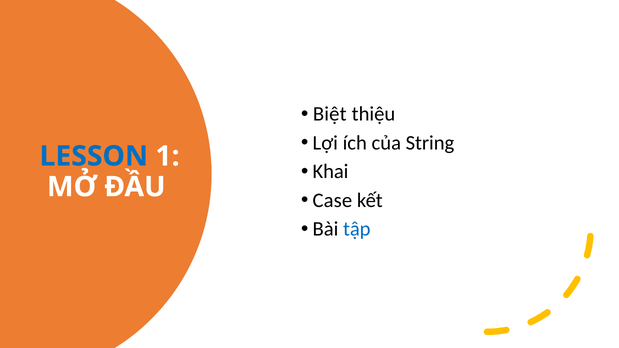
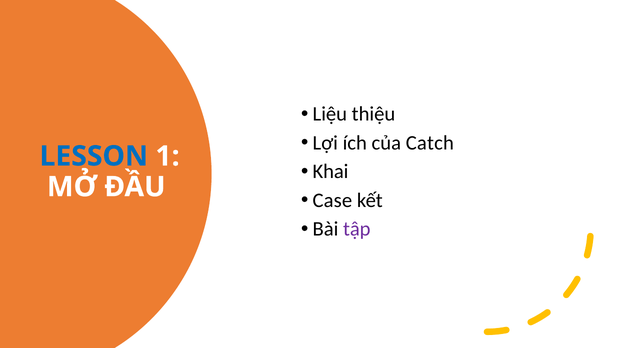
Biệt: Biệt -> Liệu
String: String -> Catch
tập colour: blue -> purple
